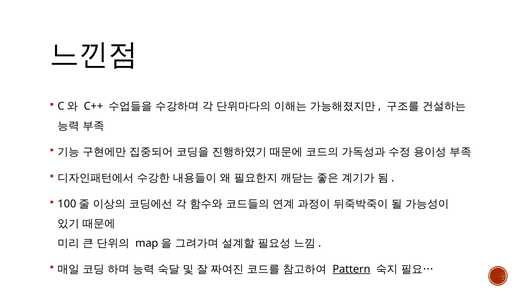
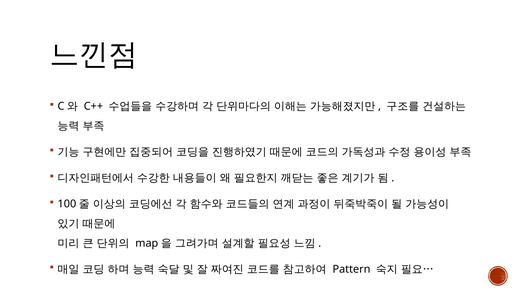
Pattern underline: present -> none
